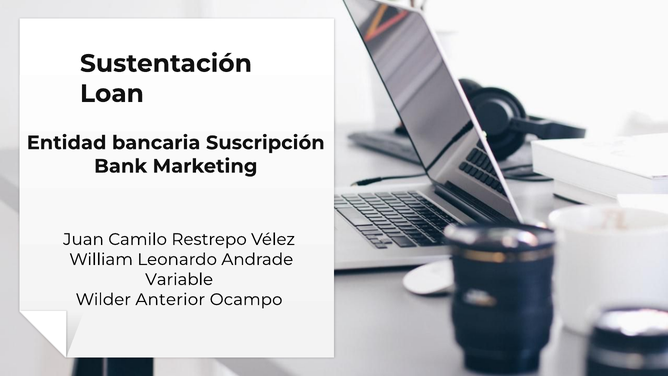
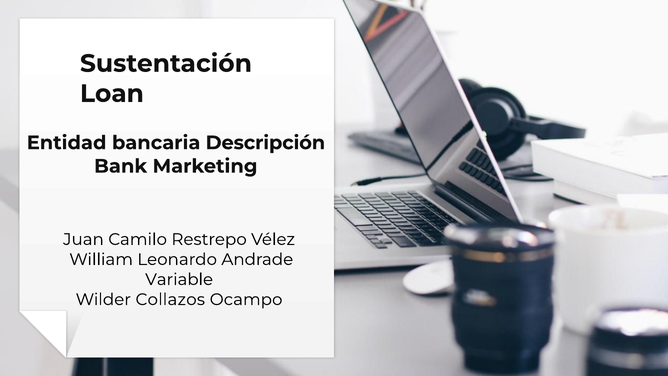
Suscripción: Suscripción -> Descripción
Anterior: Anterior -> Collazos
